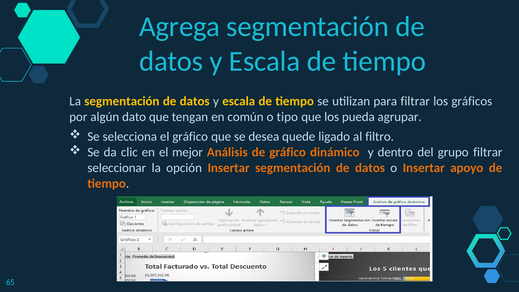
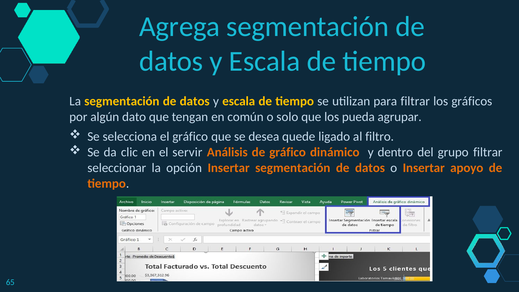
tipo: tipo -> solo
mejor: mejor -> servir
